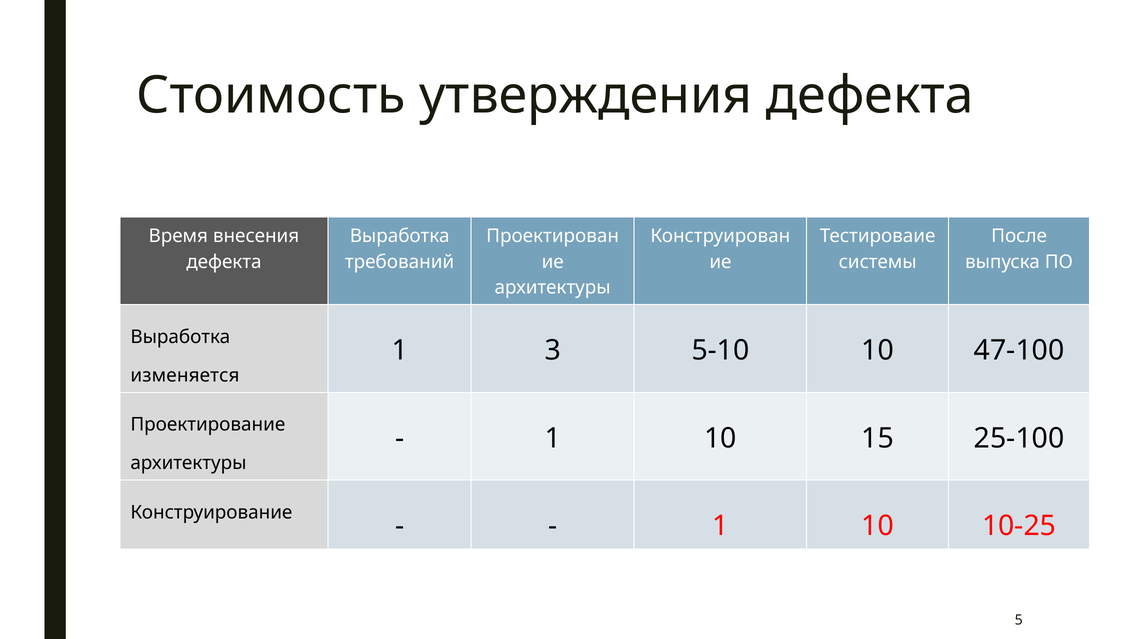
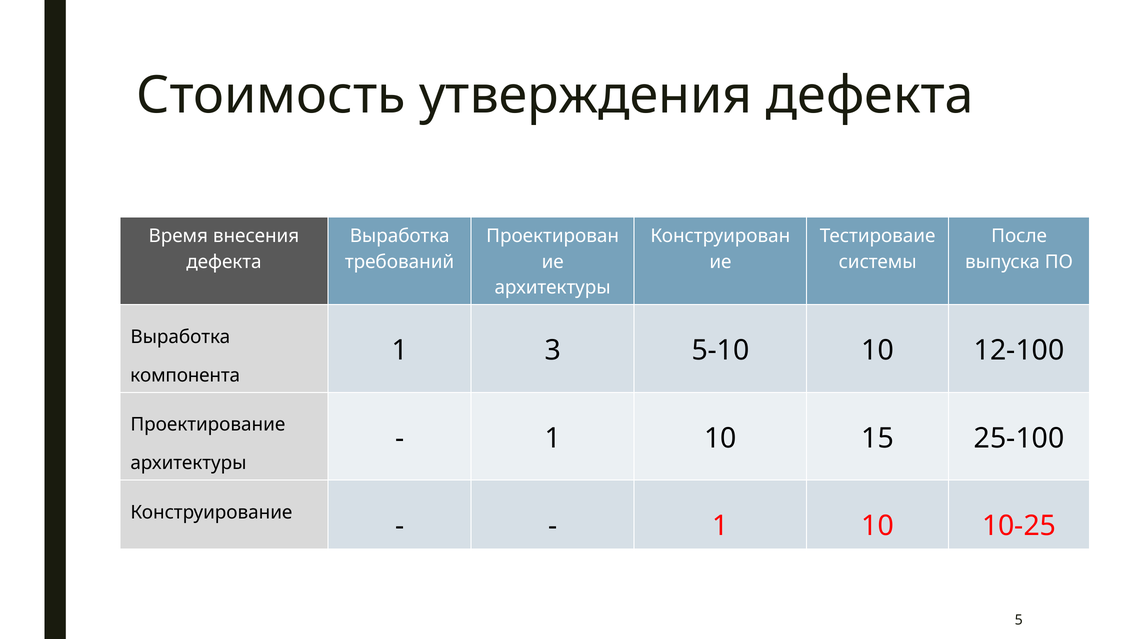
47-100: 47-100 -> 12-100
изменяется: изменяется -> компонента
